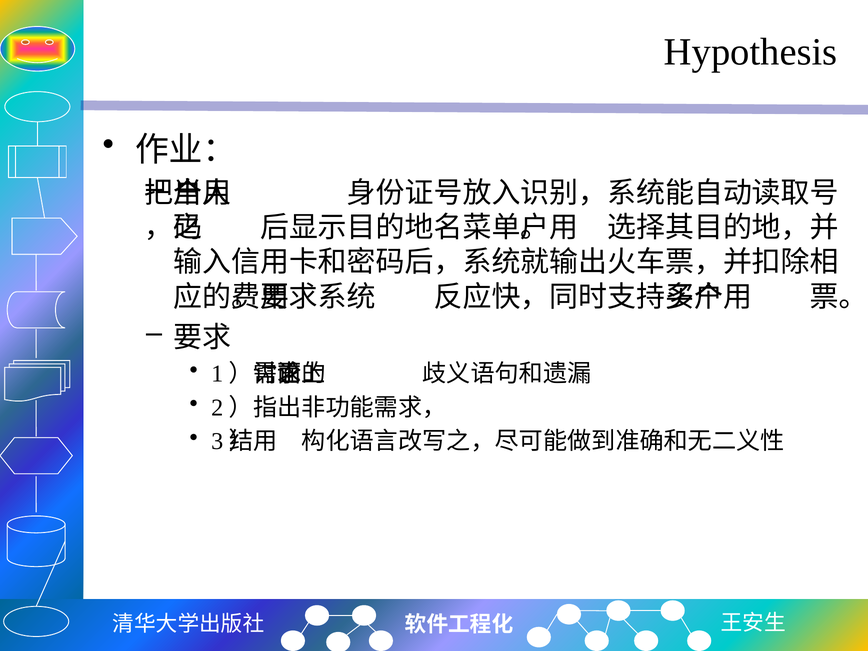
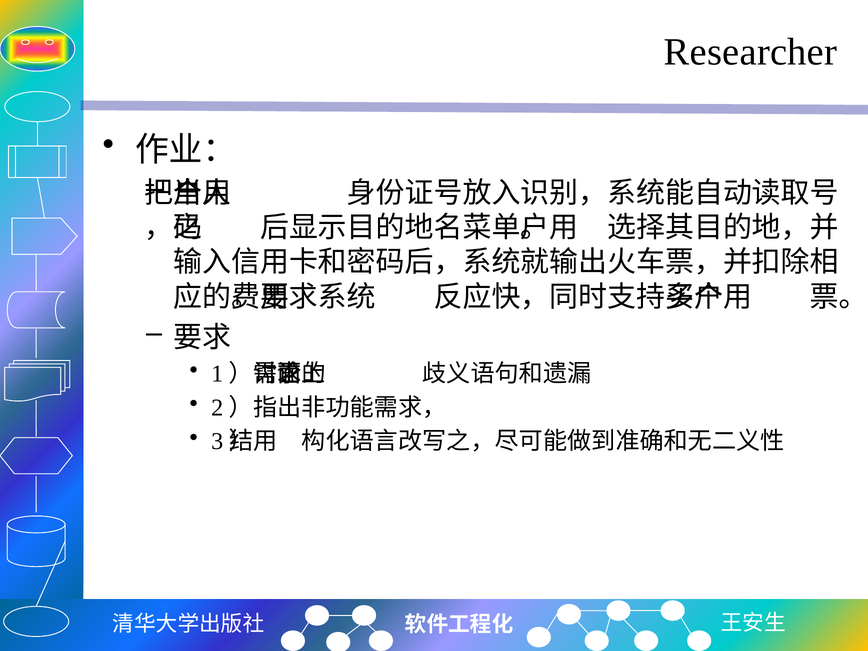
Hypothesis: Hypothesis -> Researcher
